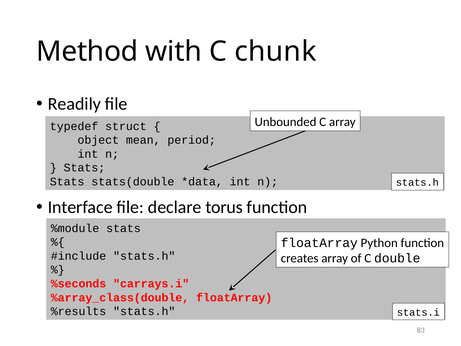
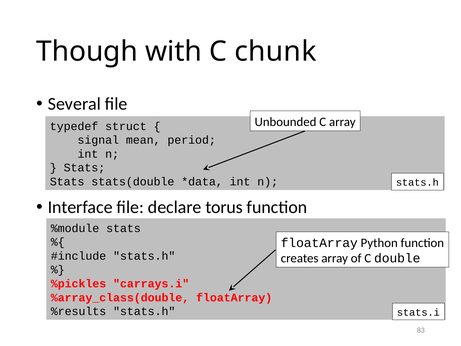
Method: Method -> Though
Readily: Readily -> Several
object: object -> signal
%seconds: %seconds -> %pickles
